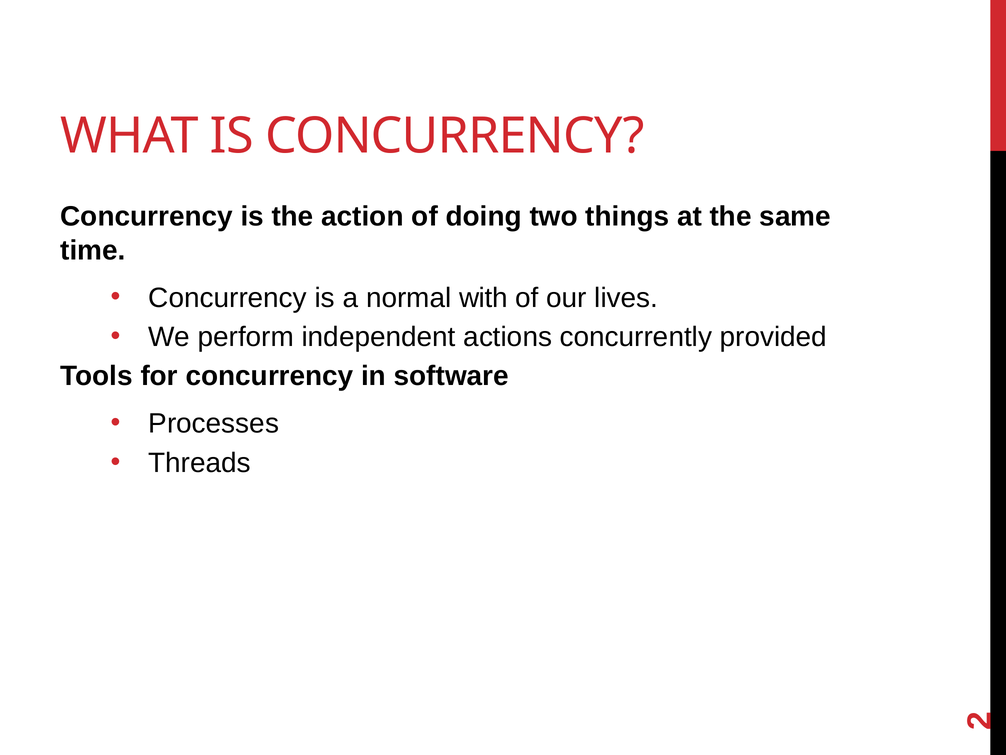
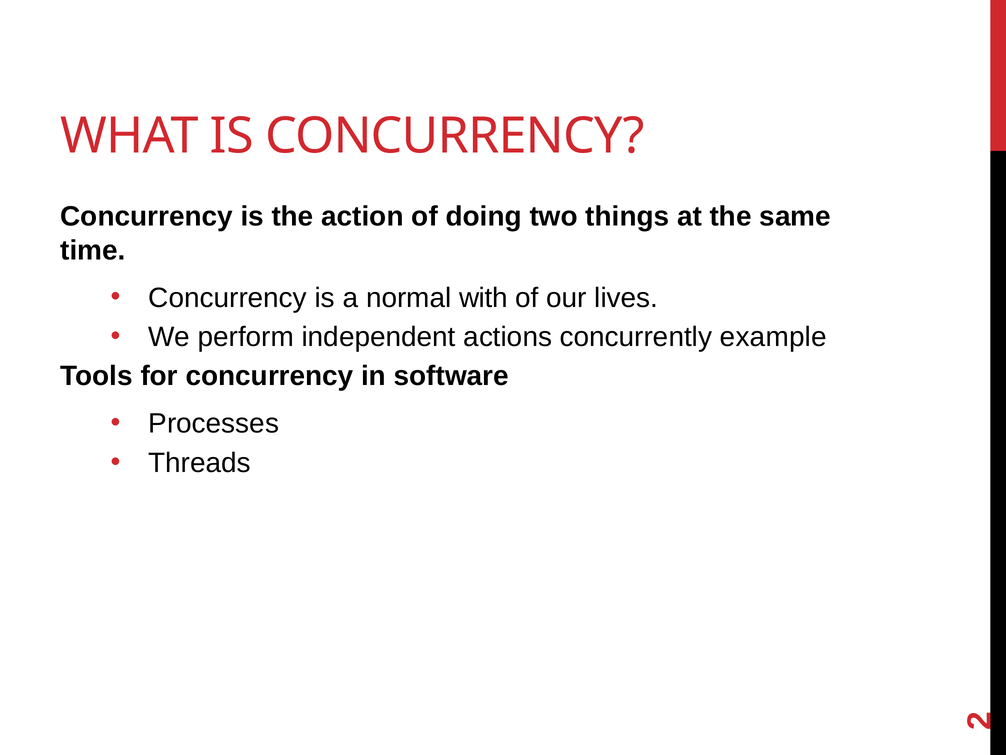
provided: provided -> example
